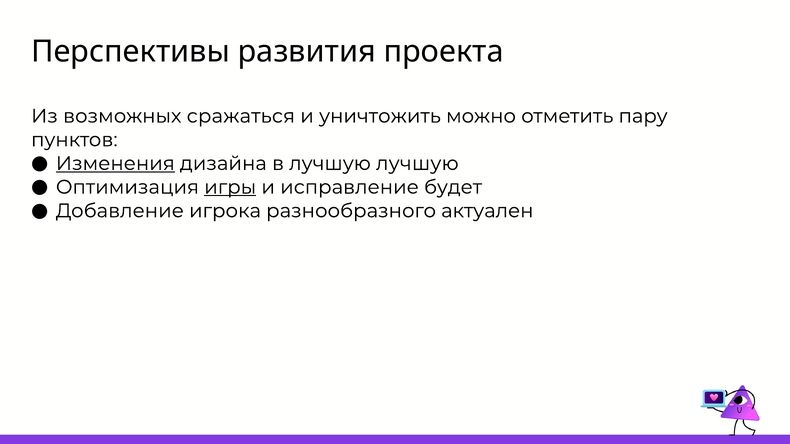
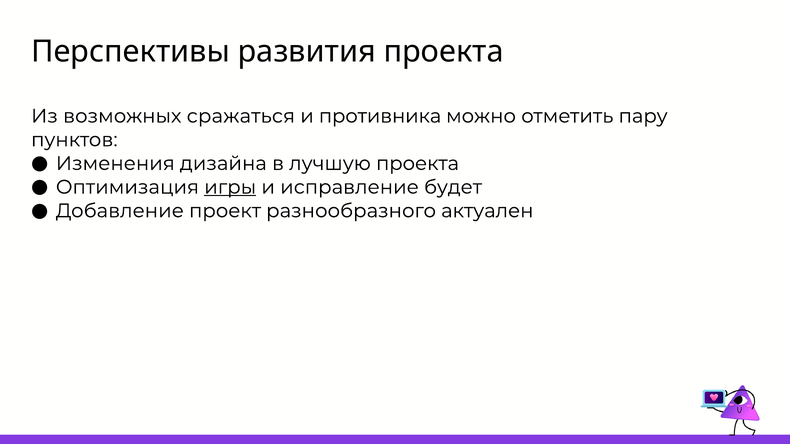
уничтожить: уничтожить -> противника
Изменения underline: present -> none
лучшую лучшую: лучшую -> проекта
игрока: игрока -> проект
